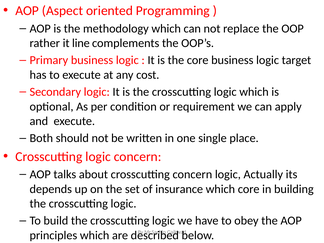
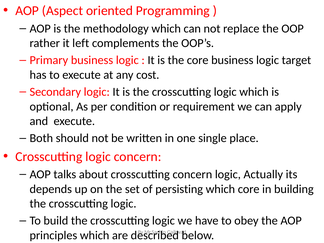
line: line -> left
insurance: insurance -> persisting
